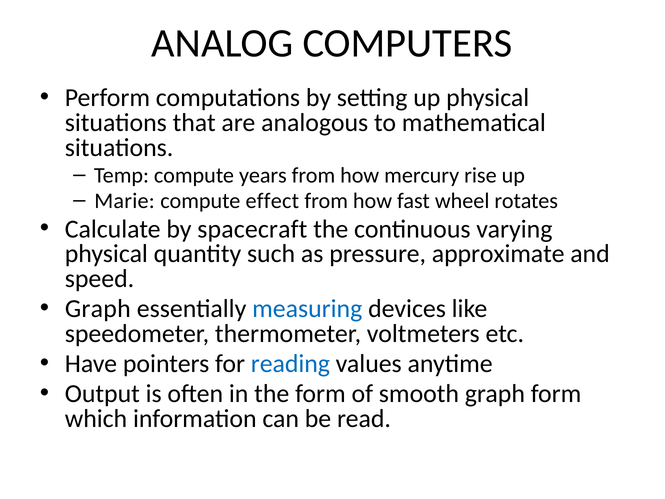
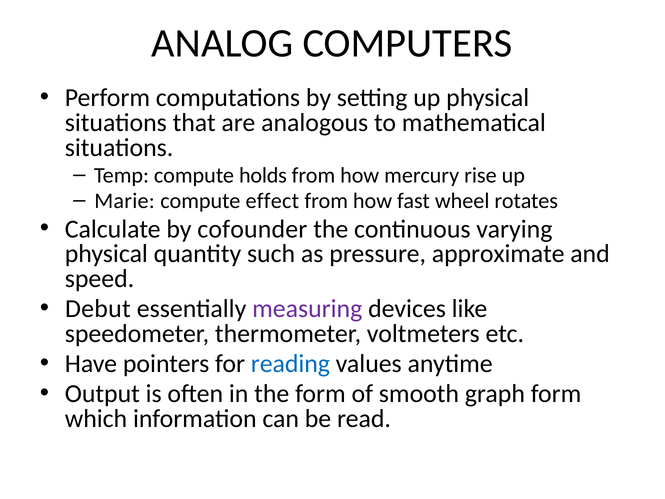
years: years -> holds
spacecraft: spacecraft -> cofounder
Graph at (98, 309): Graph -> Debut
measuring colour: blue -> purple
